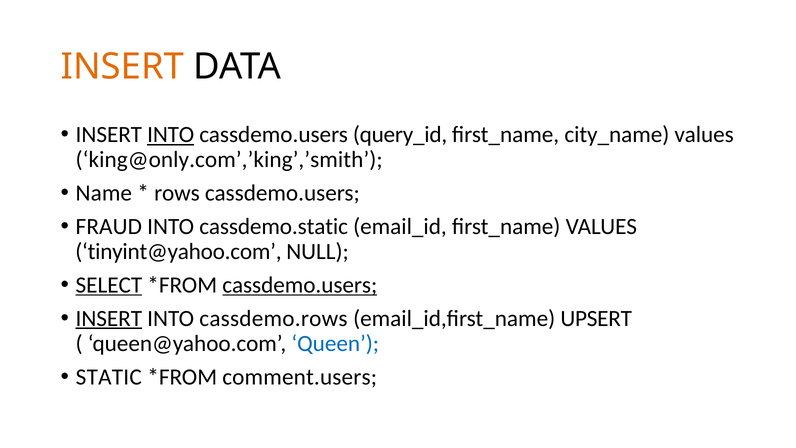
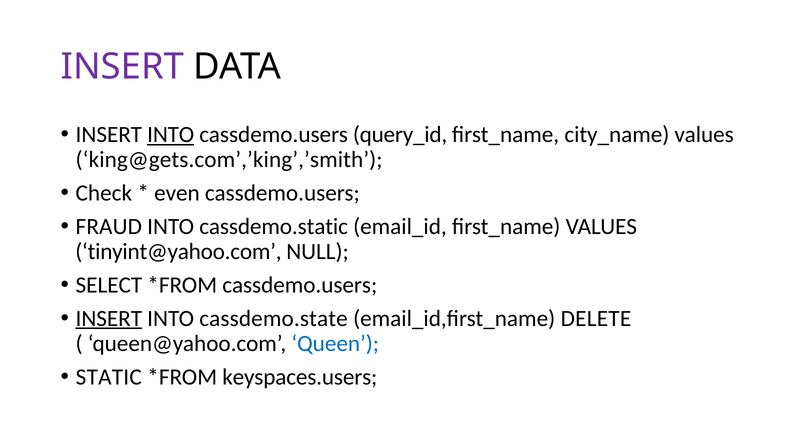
INSERT at (122, 67) colour: orange -> purple
king@only.com’,’king’,’smith: king@only.com’,’king’,’smith -> king@gets.com’,’king’,’smith
Name: Name -> Check
rows: rows -> even
SELECT underline: present -> none
cassdemo.users at (300, 285) underline: present -> none
cassdemo.rows: cassdemo.rows -> cassdemo.state
UPSERT: UPSERT -> DELETE
comment.users: comment.users -> keyspaces.users
